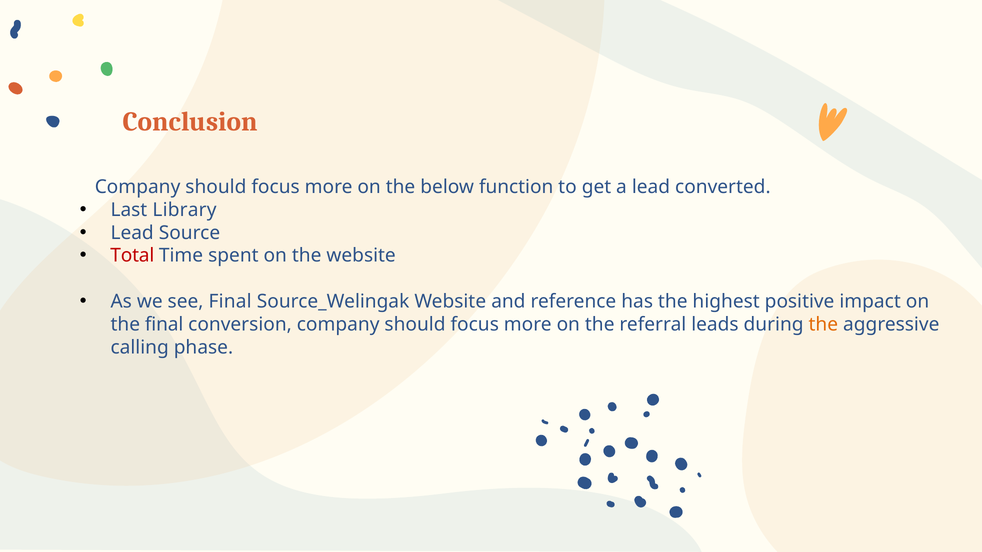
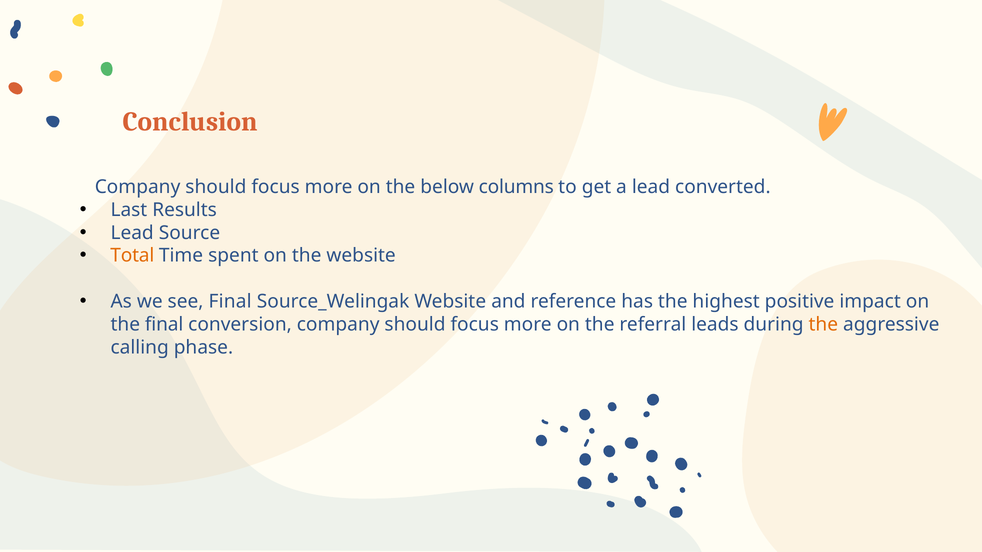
function: function -> columns
Library: Library -> Results
Total colour: red -> orange
